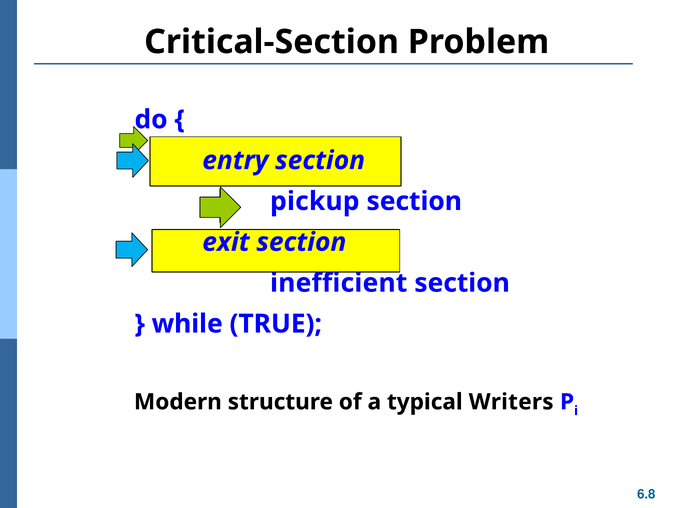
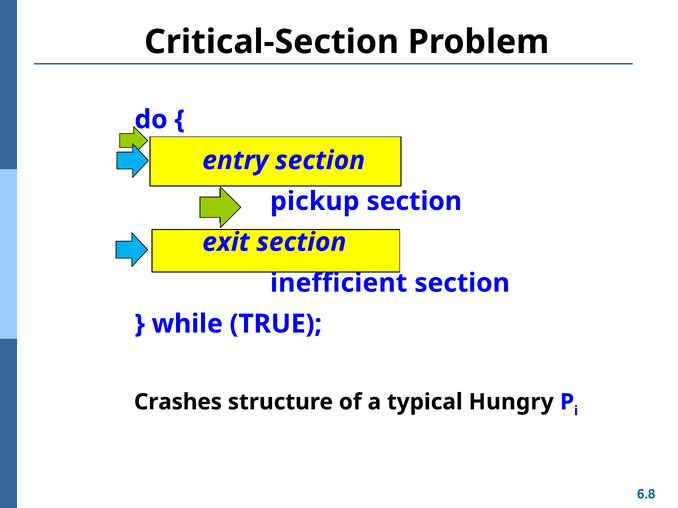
Modern: Modern -> Crashes
Writers: Writers -> Hungry
